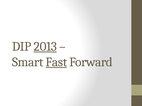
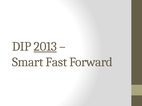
Fast underline: present -> none
